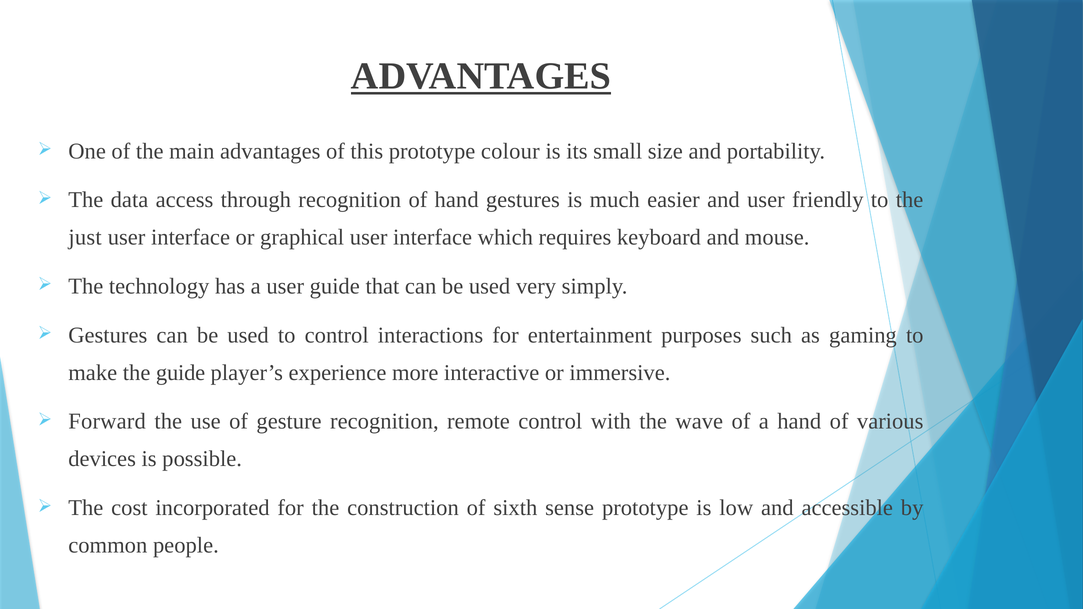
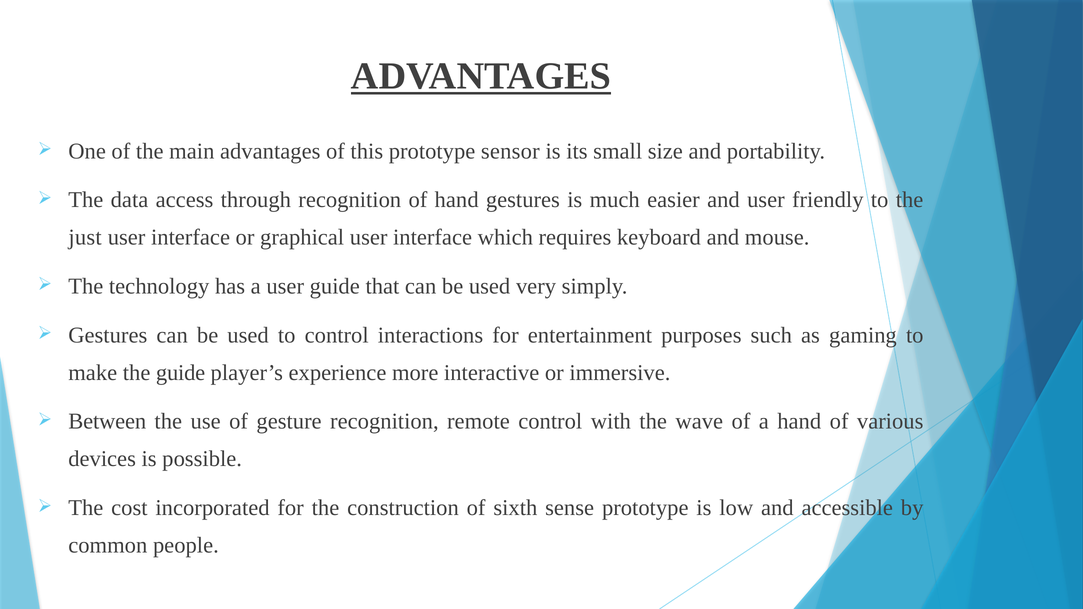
colour: colour -> sensor
Forward: Forward -> Between
